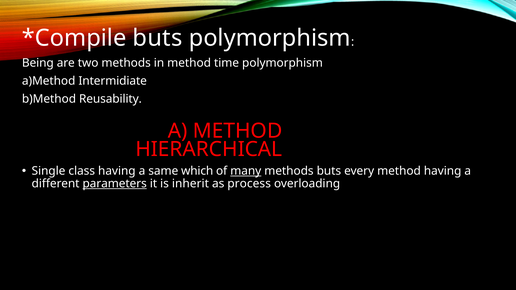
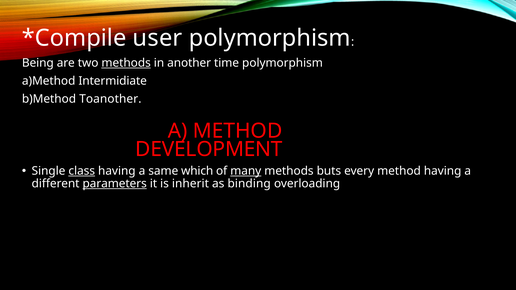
buts at (157, 38): buts -> user
methods at (126, 63) underline: none -> present
in method: method -> another
Reusability: Reusability -> Toanother
HIERARCHICAL: HIERARCHICAL -> DEVELOPMENT
class underline: none -> present
process: process -> binding
